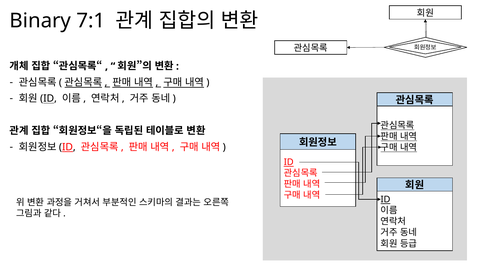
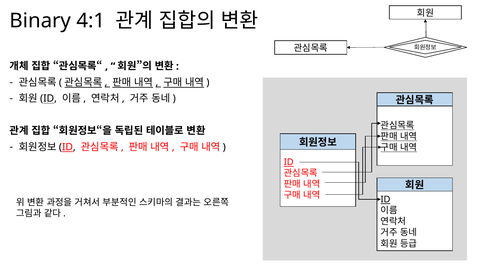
7:1: 7:1 -> 4:1
